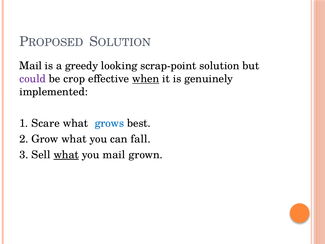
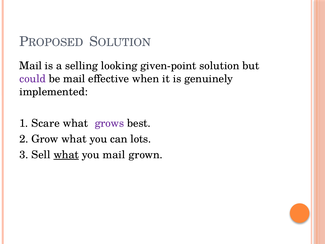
greedy: greedy -> selling
scrap-point: scrap-point -> given-point
be crop: crop -> mail
when underline: present -> none
grows colour: blue -> purple
fall: fall -> lots
